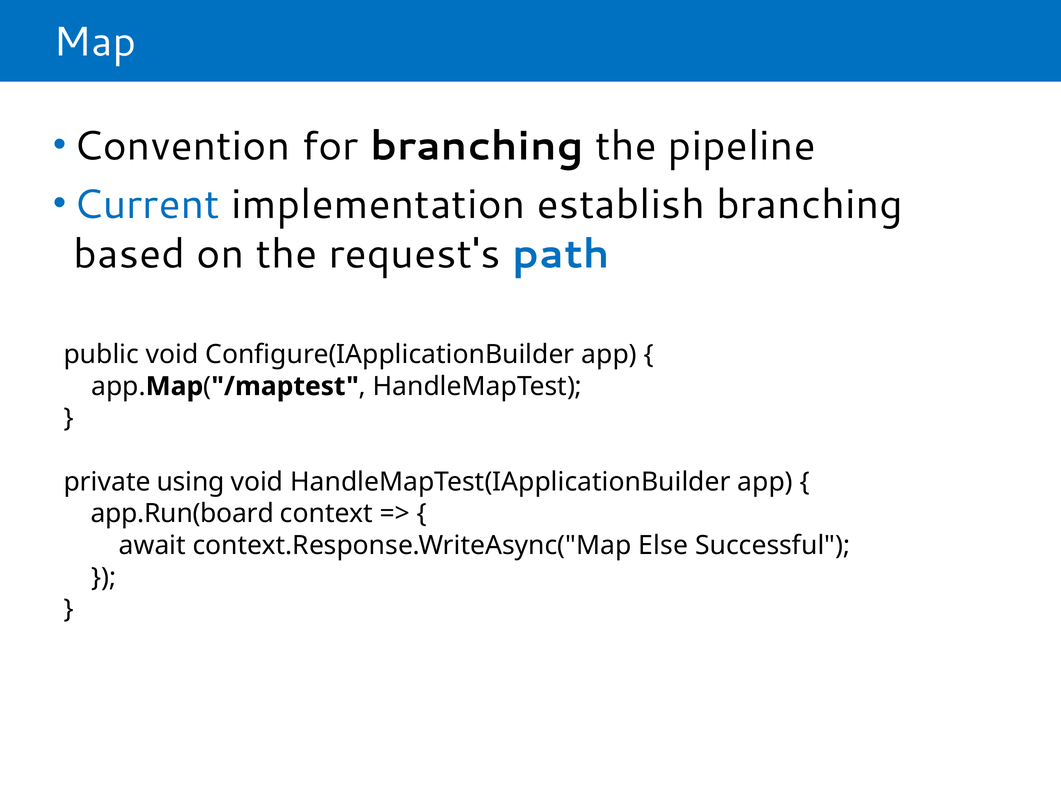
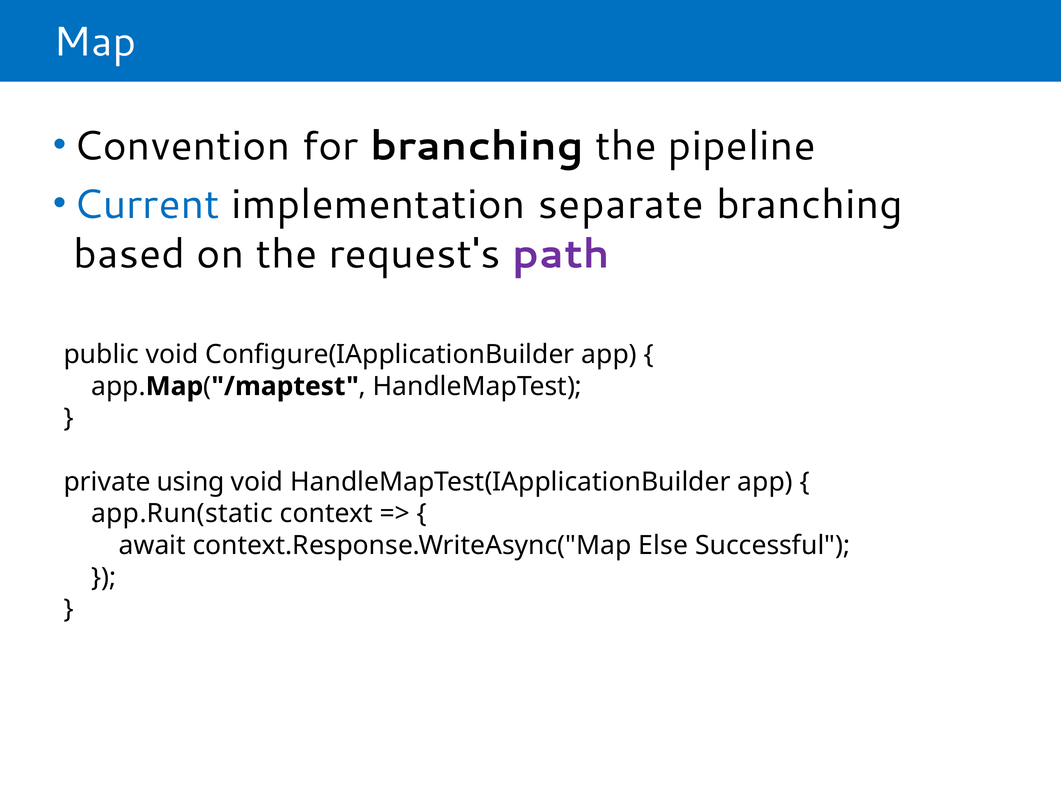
establish: establish -> separate
path colour: blue -> purple
app.Run(board: app.Run(board -> app.Run(static
